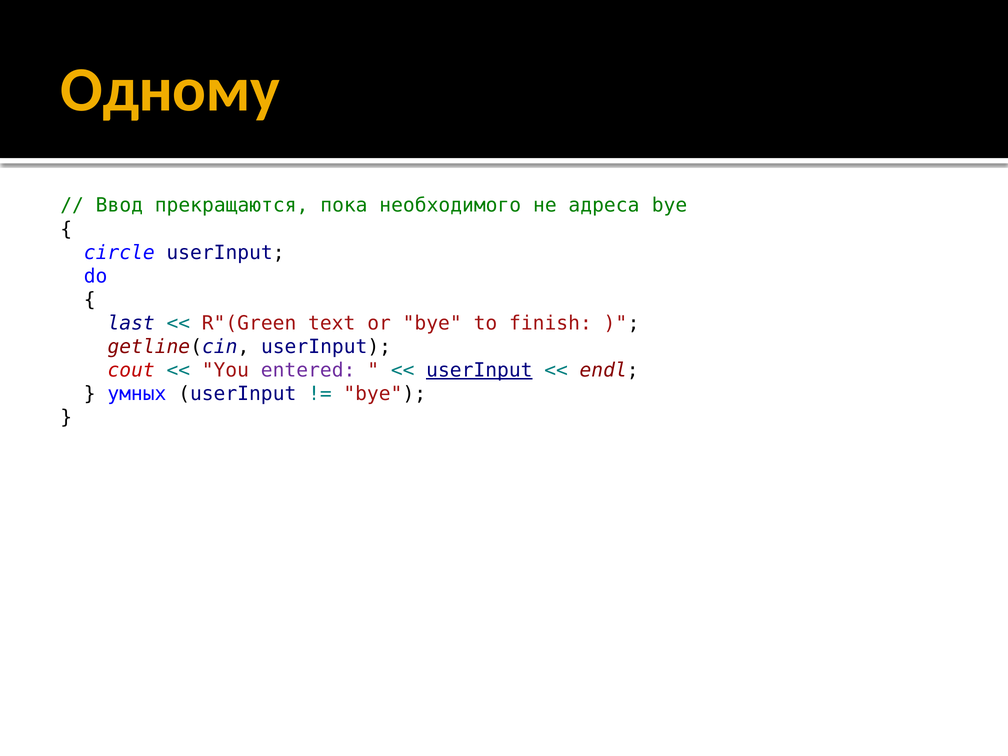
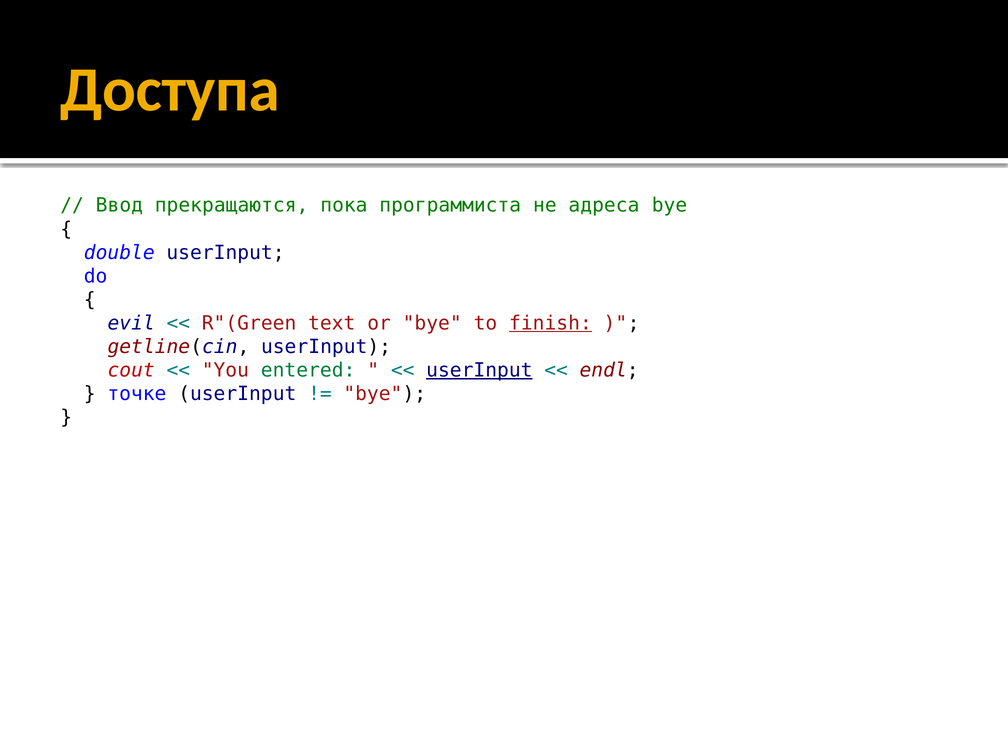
Одному: Одному -> Доступа
необходимого: необходимого -> программиста
circle: circle -> double
last: last -> evil
finish underline: none -> present
entered colour: purple -> green
умных: умных -> точке
